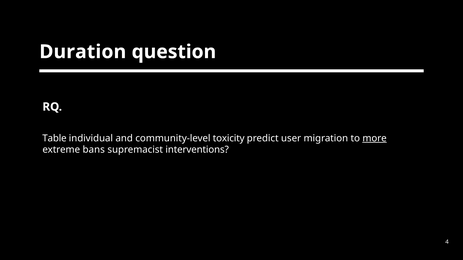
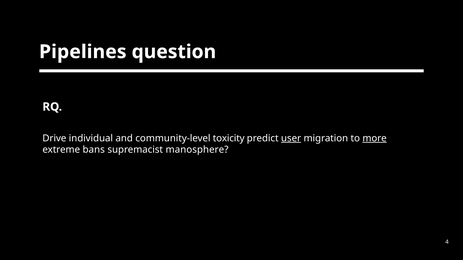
Duration: Duration -> Pipelines
Table: Table -> Drive
user underline: none -> present
interventions: interventions -> manosphere
